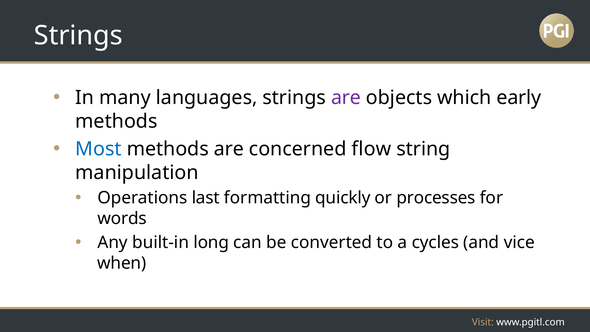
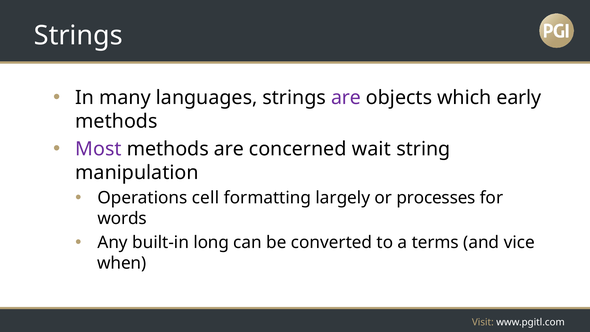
Most colour: blue -> purple
flow: flow -> wait
last: last -> cell
quickly: quickly -> largely
cycles: cycles -> terms
